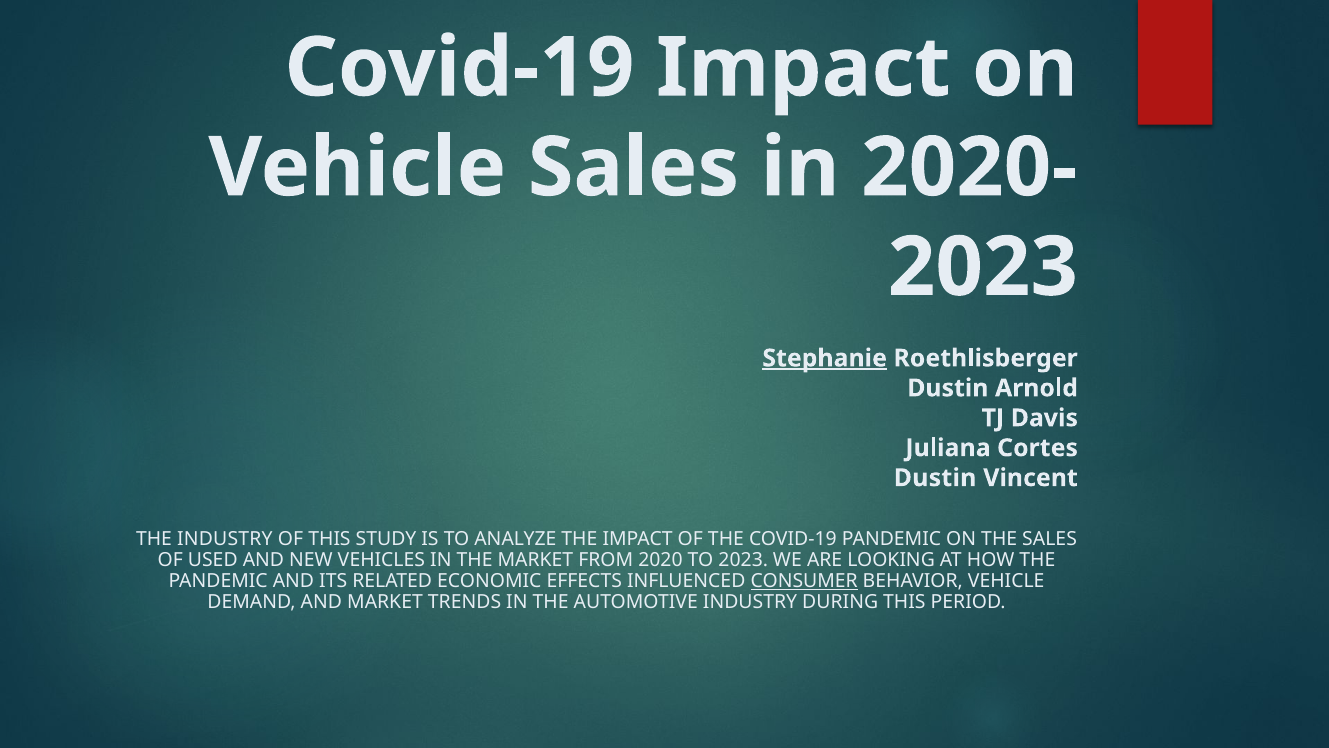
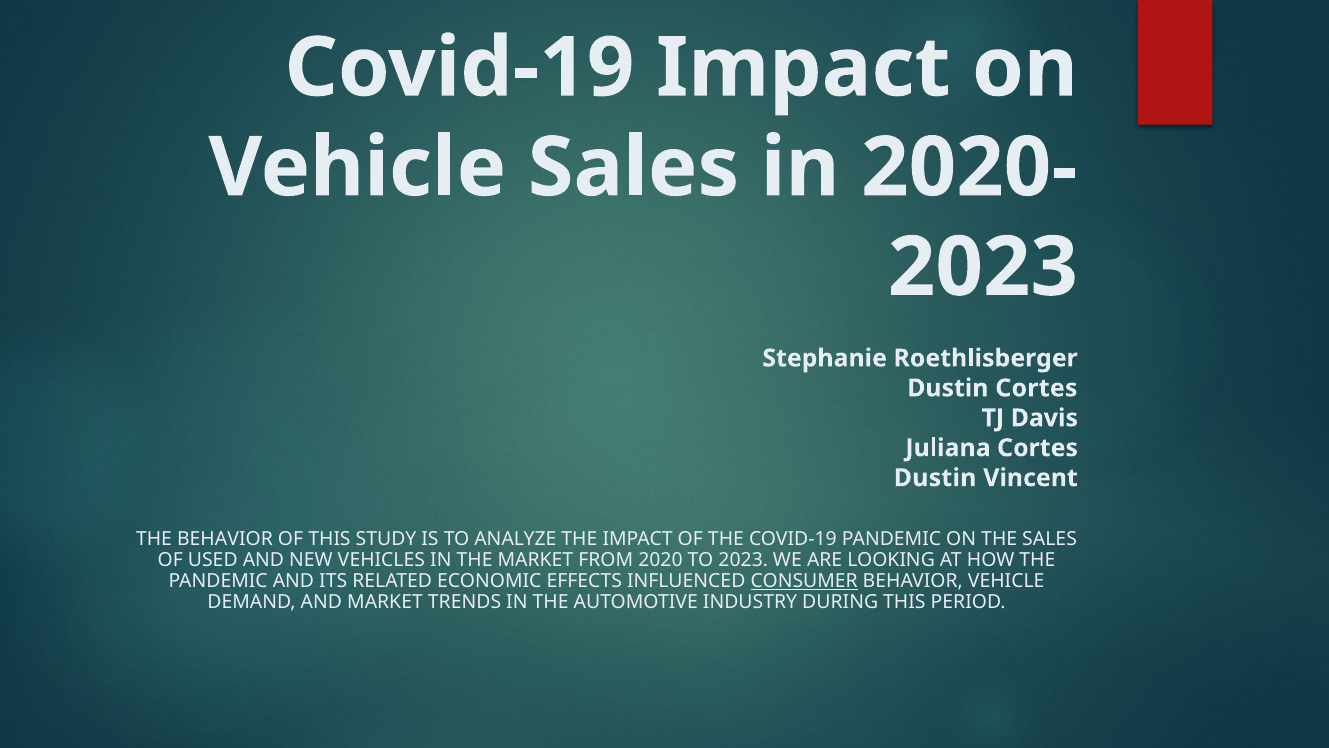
Stephanie underline: present -> none
Dustin Arnold: Arnold -> Cortes
THE INDUSTRY: INDUSTRY -> BEHAVIOR
